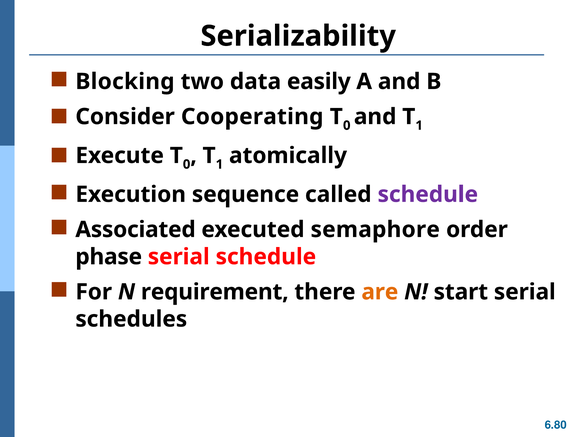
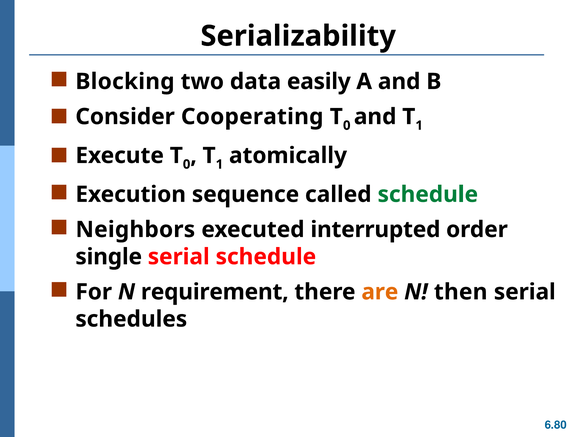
schedule at (428, 195) colour: purple -> green
Associated: Associated -> Neighbors
semaphore: semaphore -> interrupted
phase: phase -> single
start: start -> then
